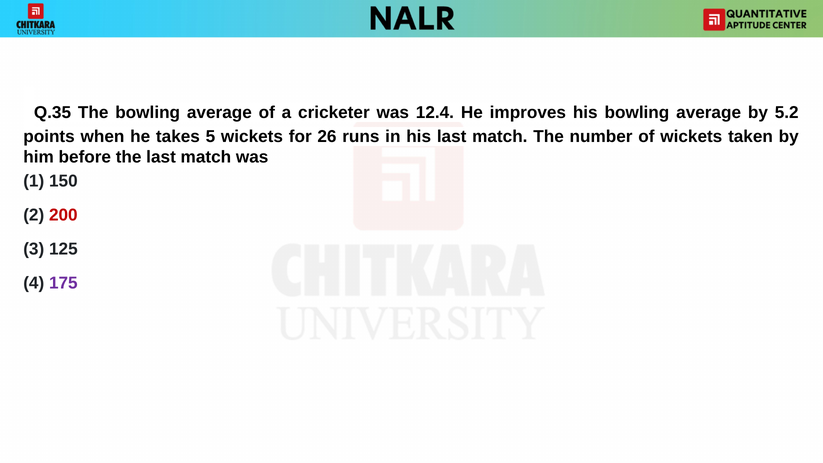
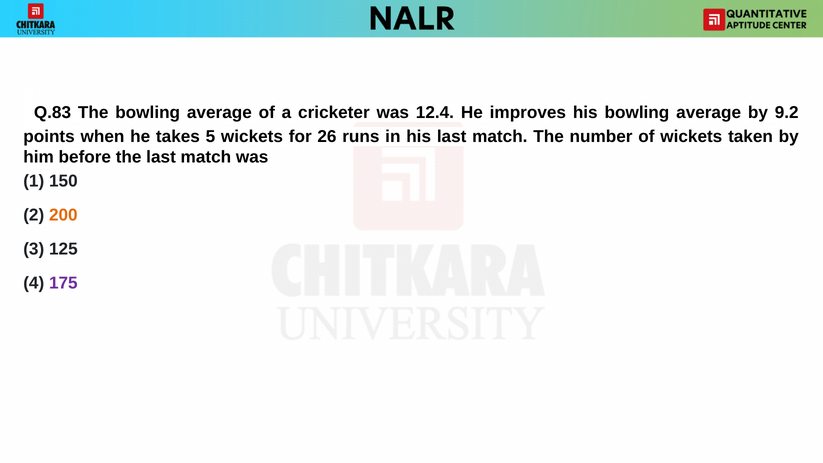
Q.35: Q.35 -> Q.83
5.2: 5.2 -> 9.2
200 colour: red -> orange
